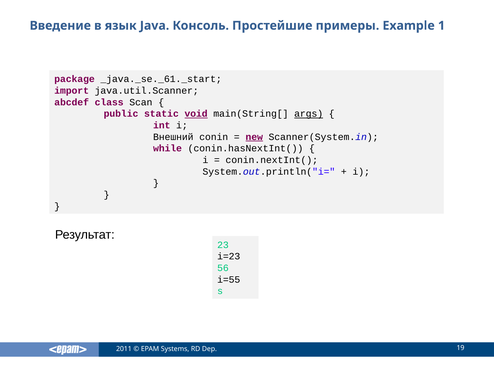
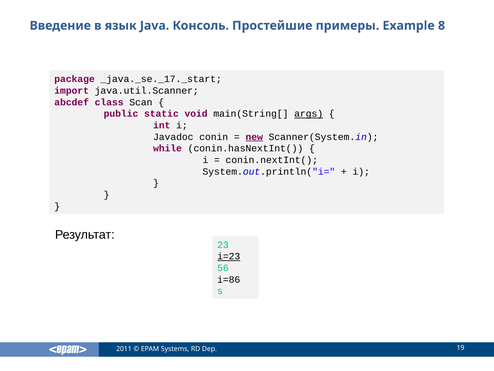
1: 1 -> 8
_java._se._61._start: _java._se._61._start -> _java._se._17._start
void underline: present -> none
Внешний: Внешний -> Javadoc
i=23 underline: none -> present
i=55: i=55 -> i=86
